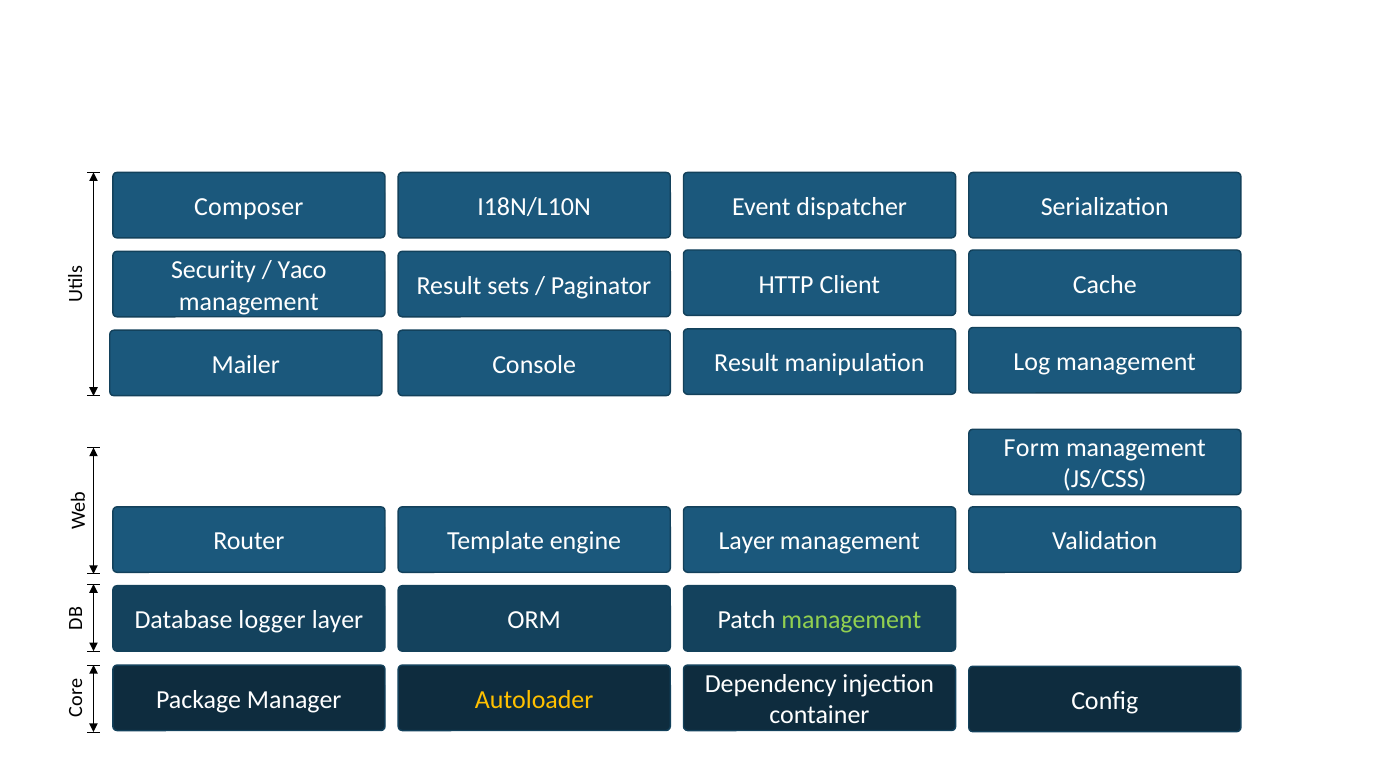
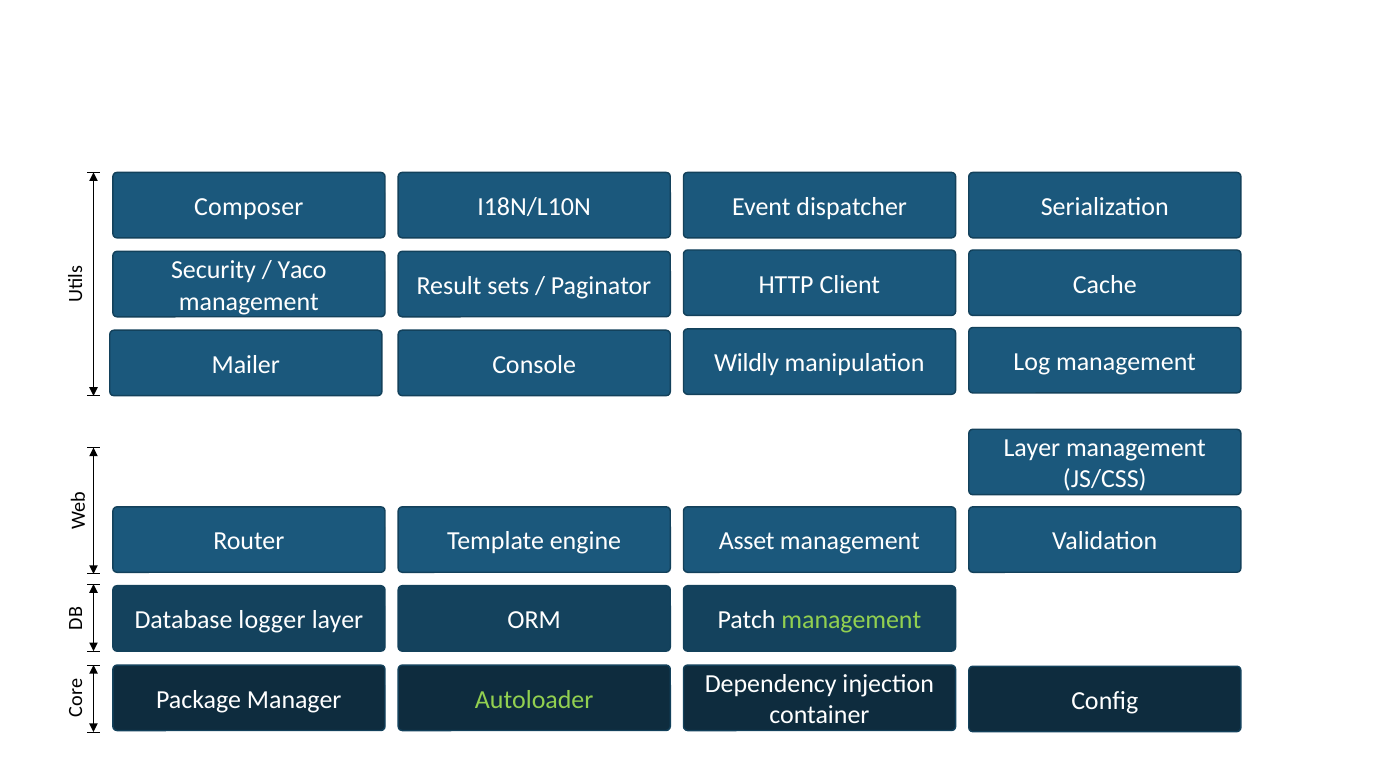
Result at (747, 363): Result -> Wildly
Form at (1032, 448): Form -> Layer
engine Layer: Layer -> Asset
Autoloader colour: yellow -> light green
